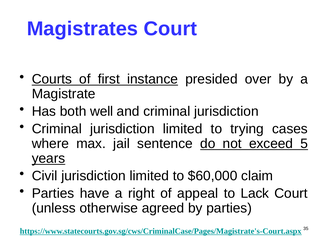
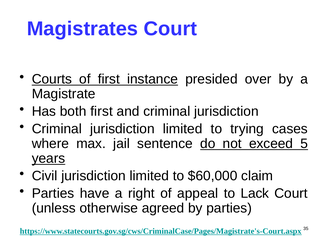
both well: well -> first
